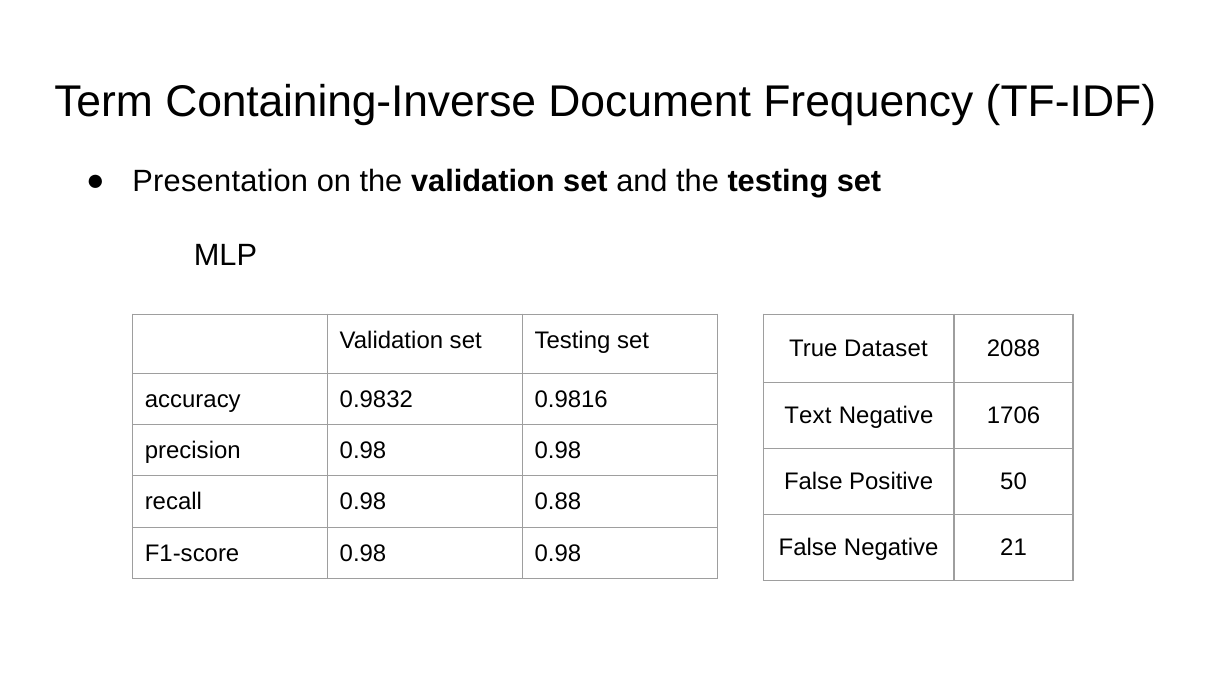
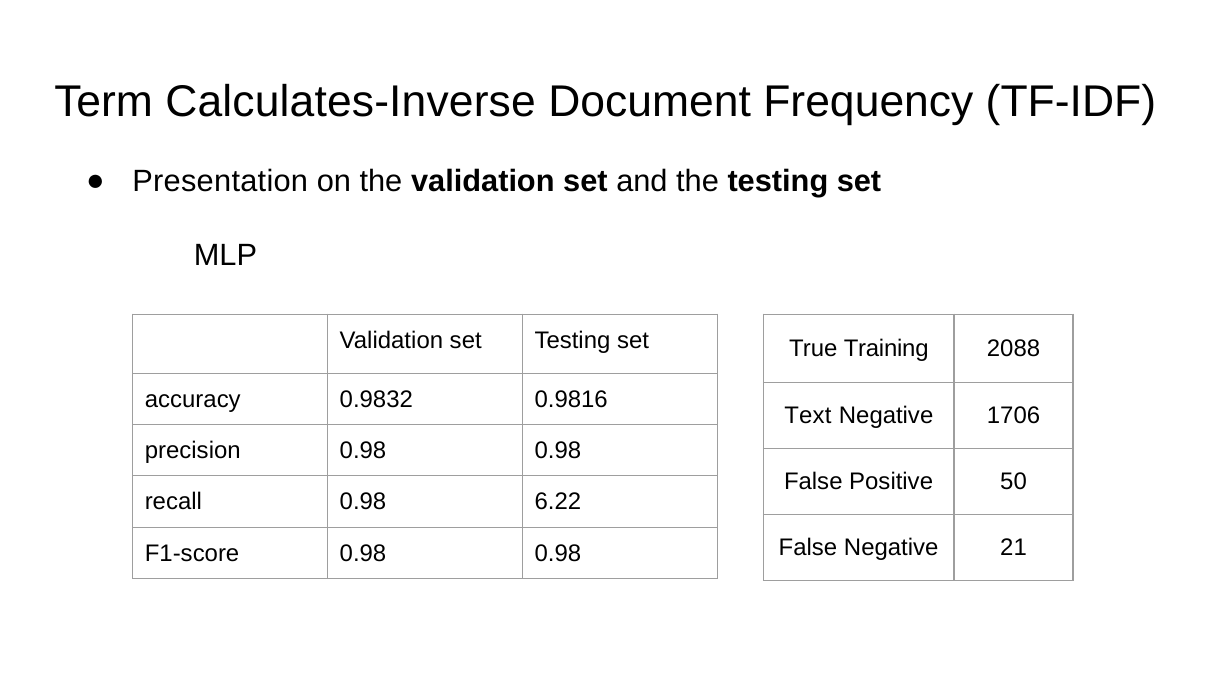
Containing-Inverse: Containing-Inverse -> Calculates-Inverse
Dataset: Dataset -> Training
0.88: 0.88 -> 6.22
